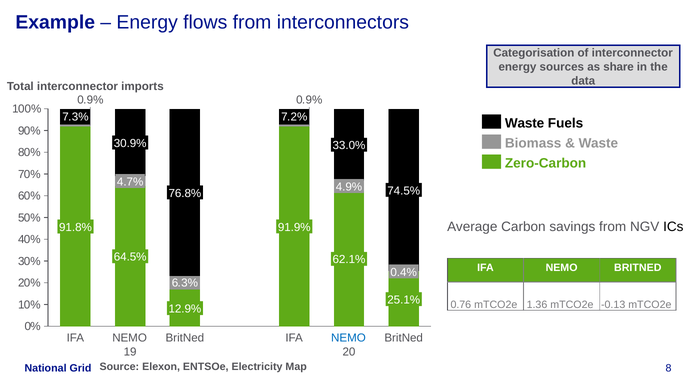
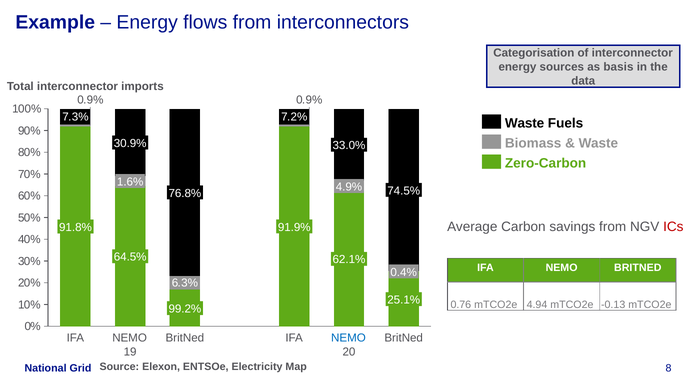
share: share -> basis
4.7%: 4.7% -> 1.6%
ICs colour: black -> red
1.36: 1.36 -> 4.94
12.9%: 12.9% -> 99.2%
